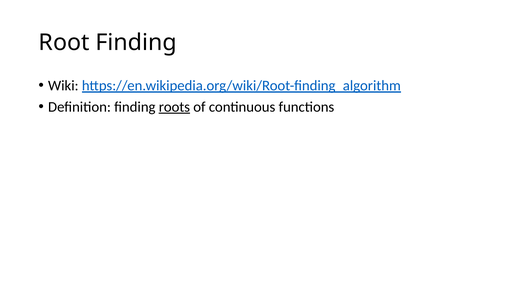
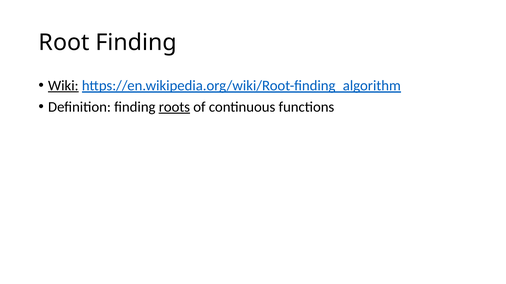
Wiki underline: none -> present
